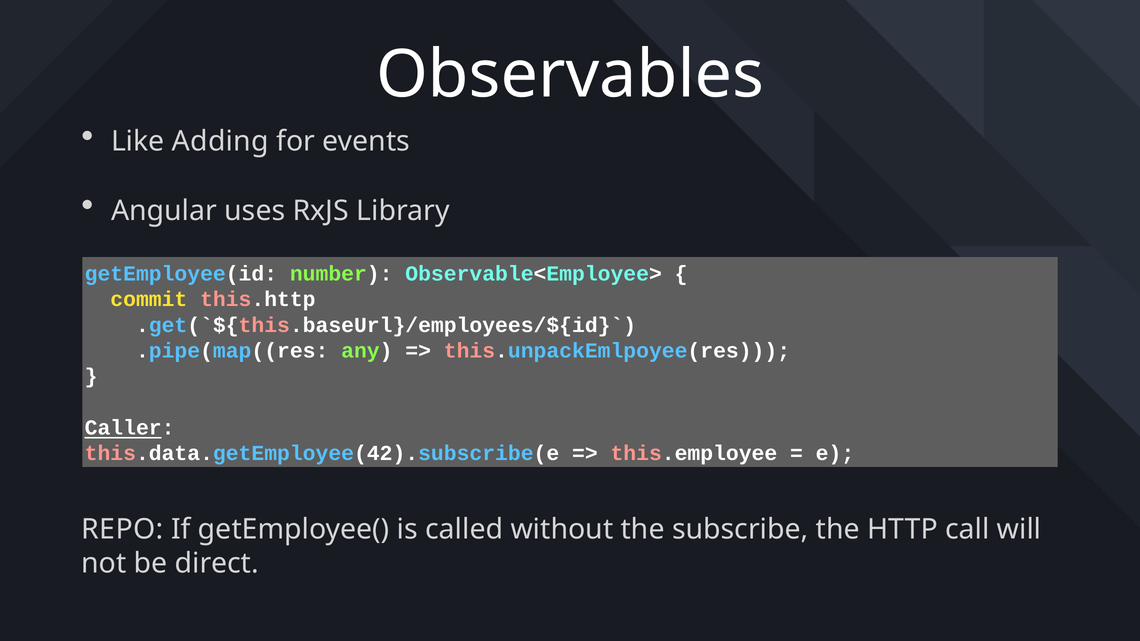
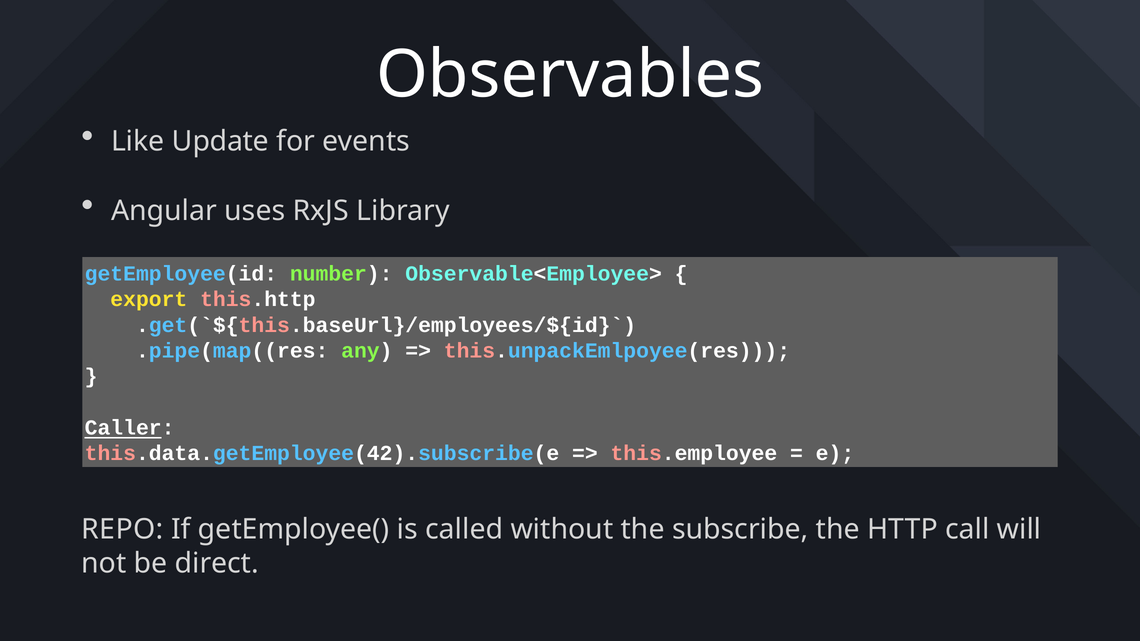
Adding: Adding -> Update
commit: commit -> export
